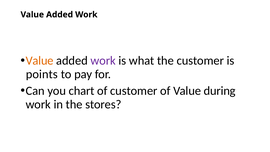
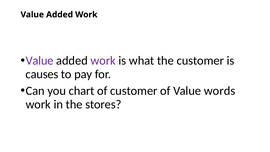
Value at (40, 61) colour: orange -> purple
points: points -> causes
during: during -> words
